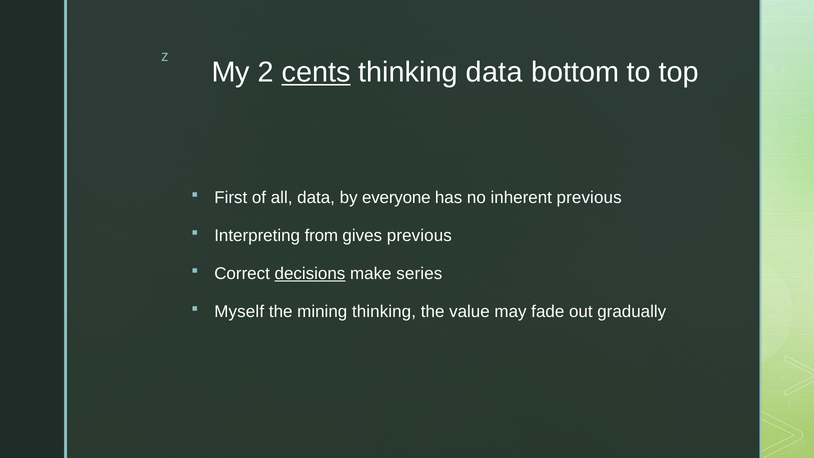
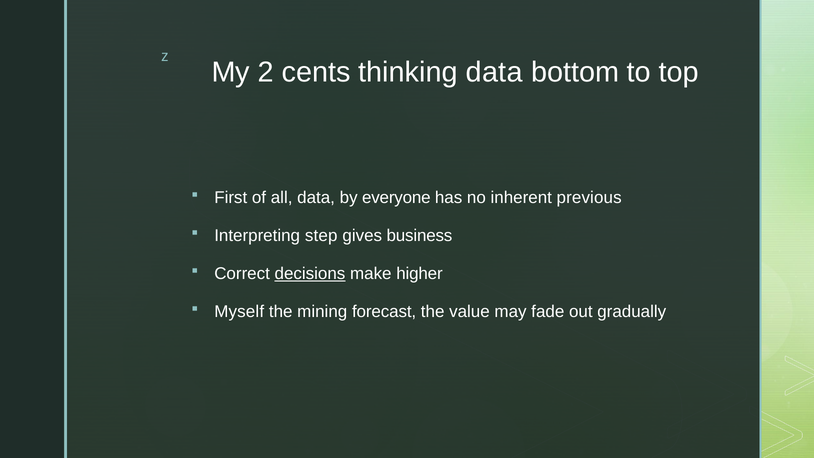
cents underline: present -> none
from: from -> step
gives previous: previous -> business
series: series -> higher
mining thinking: thinking -> forecast
